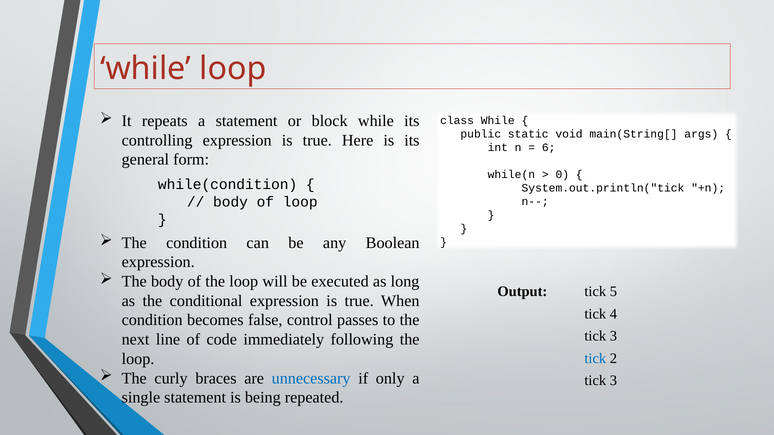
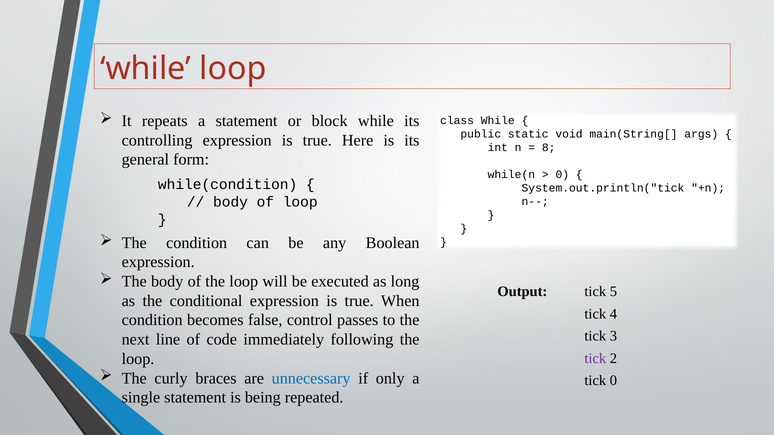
6: 6 -> 8
tick at (595, 359) colour: blue -> purple
3 at (613, 381): 3 -> 0
